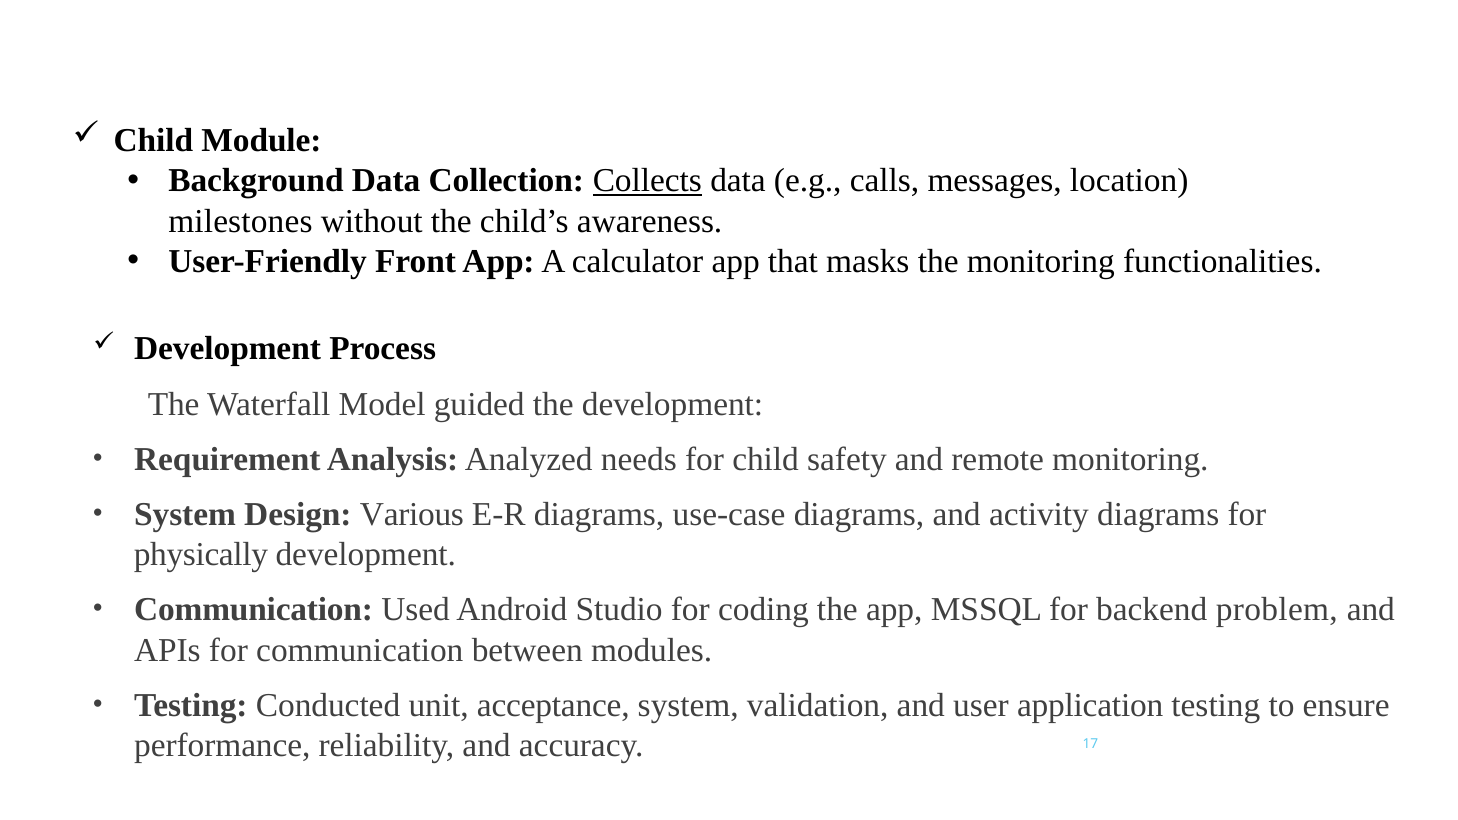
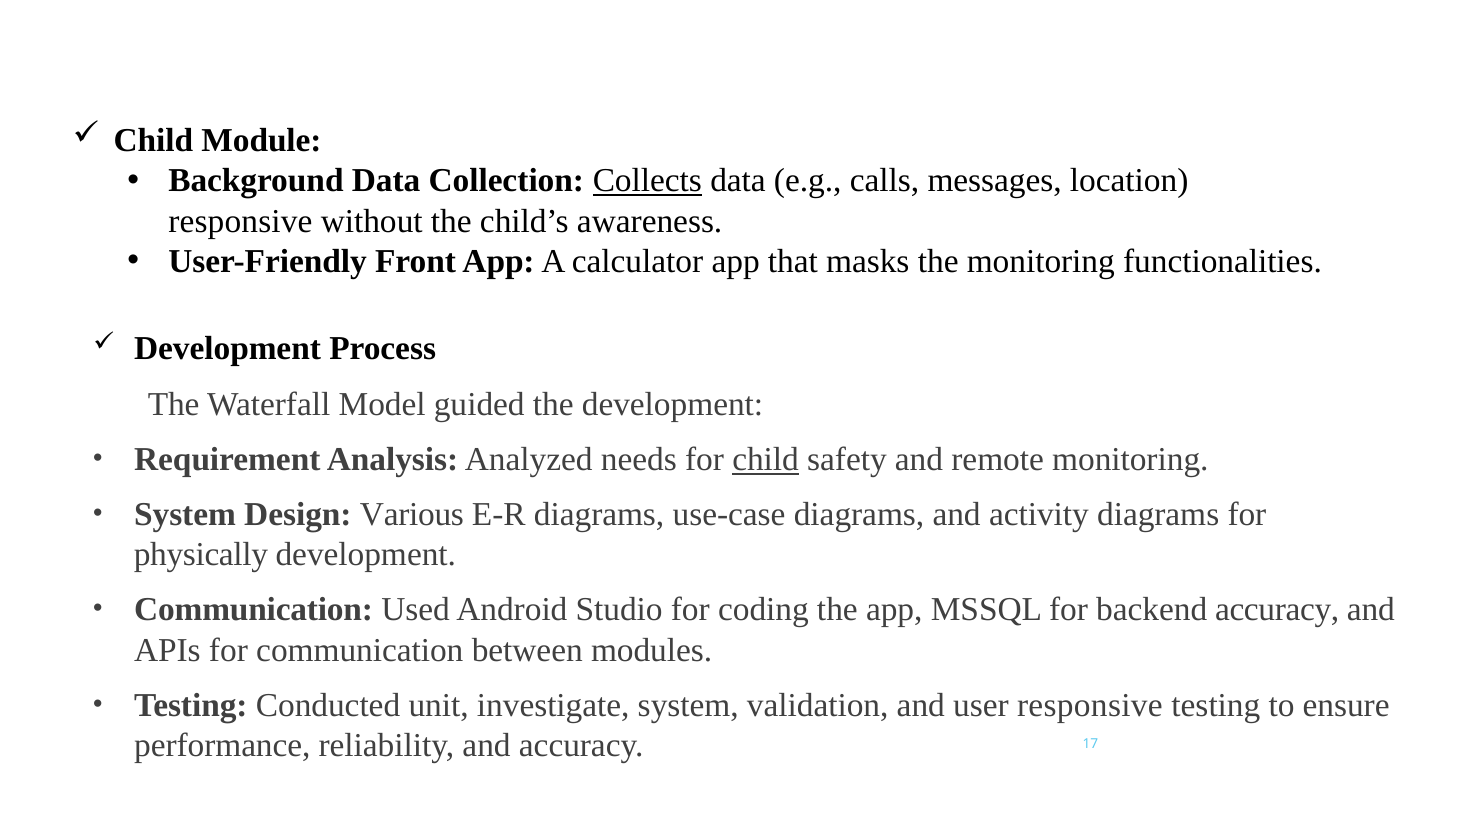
milestones at (240, 221): milestones -> responsive
child at (766, 459) underline: none -> present
backend problem: problem -> accuracy
acceptance: acceptance -> investigate
user application: application -> responsive
